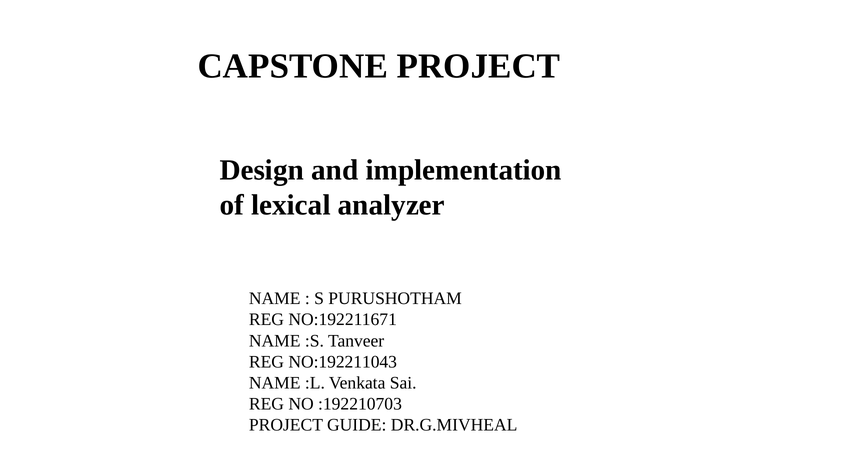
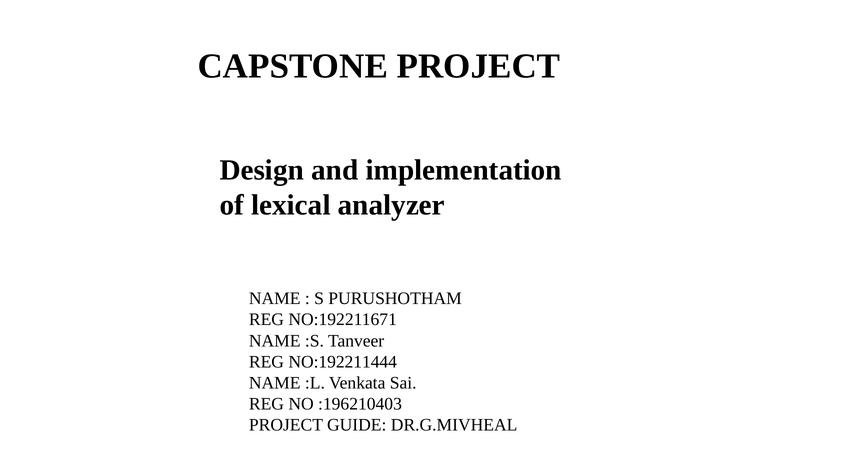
NO:192211043: NO:192211043 -> NO:192211444
:192210703: :192210703 -> :196210403
